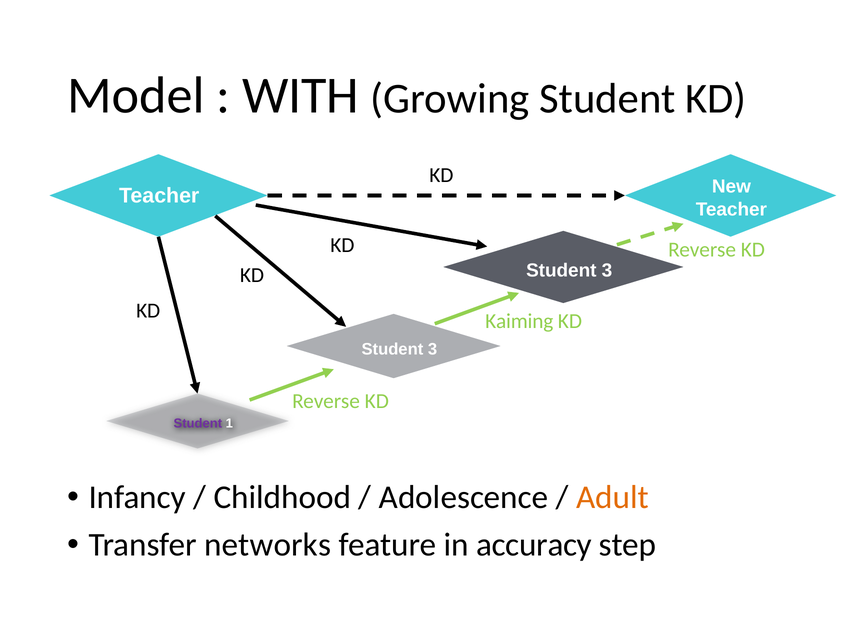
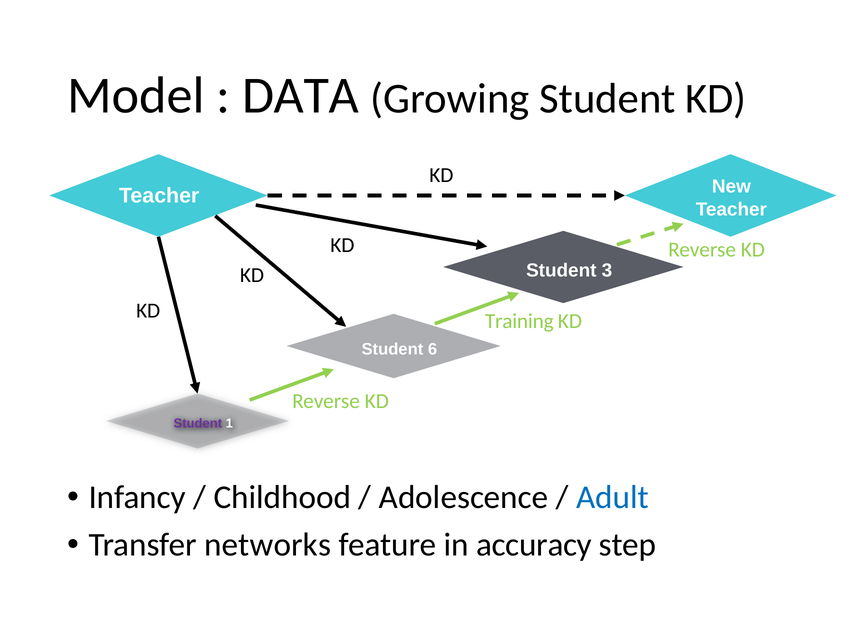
WITH: WITH -> DATA
Kaiming: Kaiming -> Training
3 at (433, 349): 3 -> 6
Adult colour: orange -> blue
